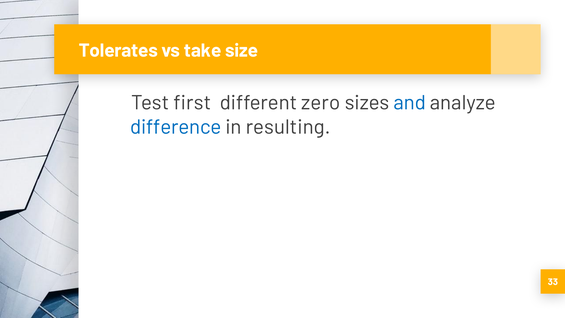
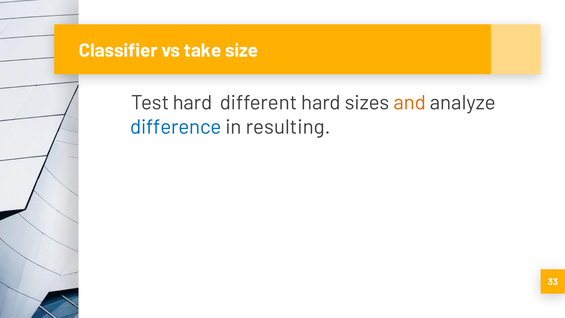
Tolerates: Tolerates -> Classifier
first at (192, 103): first -> hard
different zero: zero -> hard
and colour: blue -> orange
